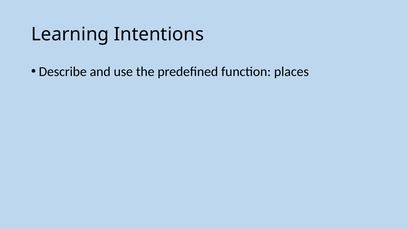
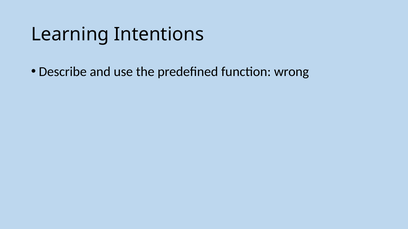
places: places -> wrong
